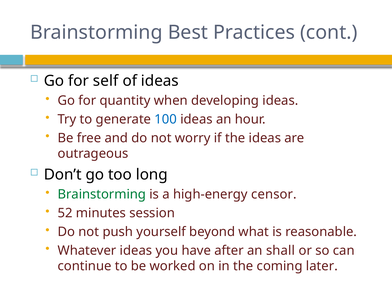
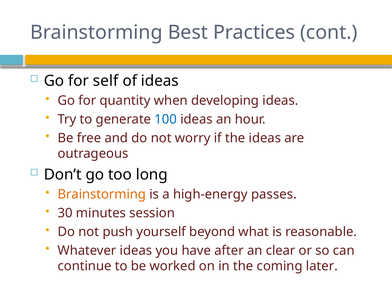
Brainstorming at (102, 194) colour: green -> orange
censor: censor -> passes
52: 52 -> 30
shall: shall -> clear
